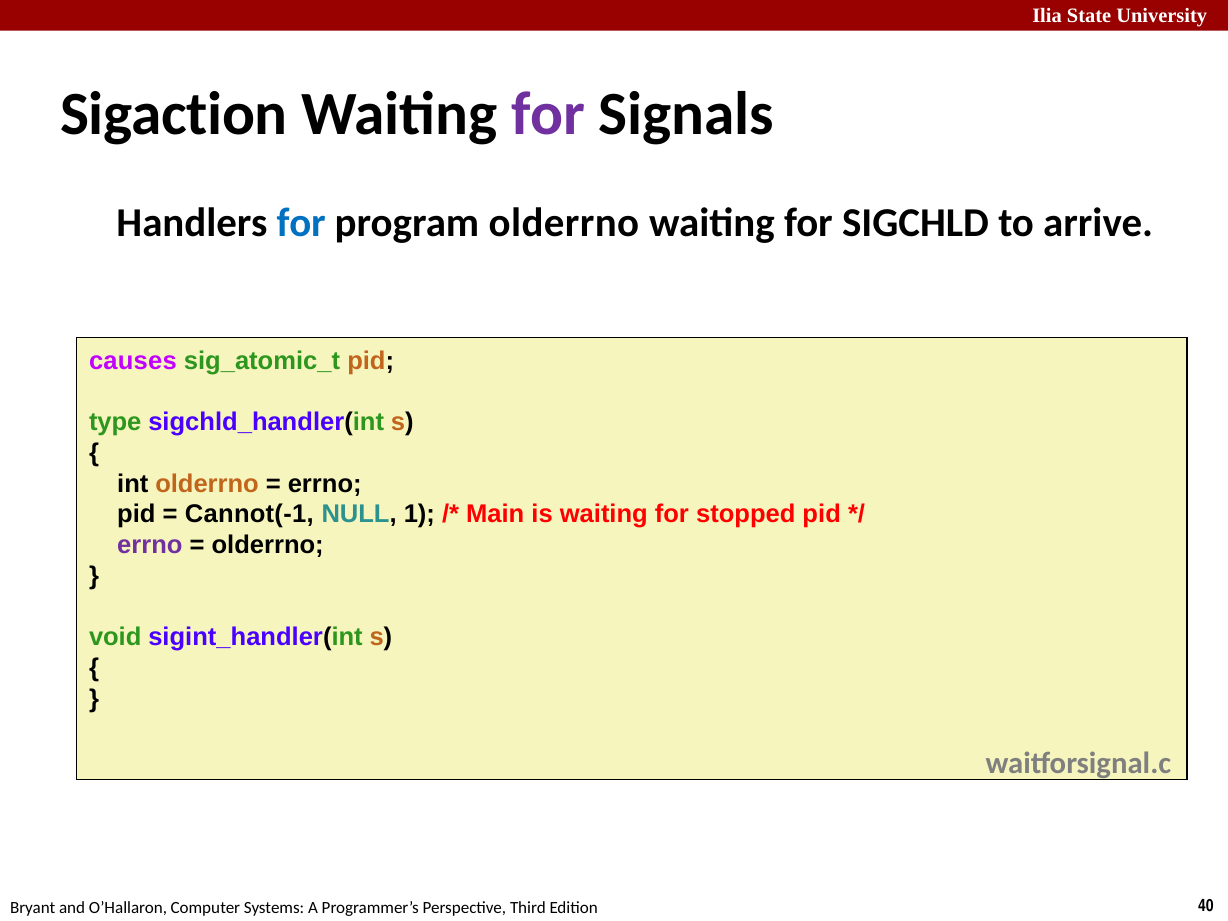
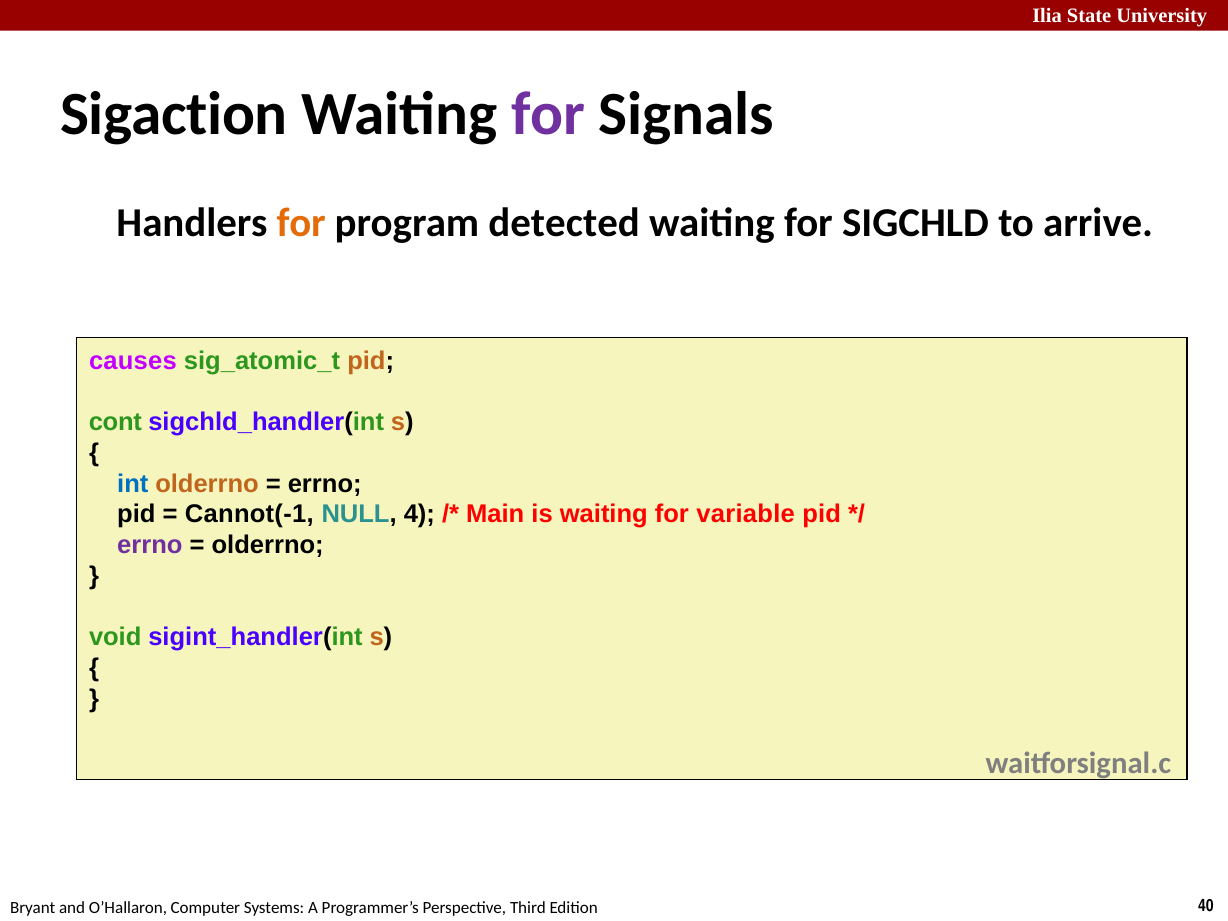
for at (301, 223) colour: blue -> orange
program olderrno: olderrno -> detected
type: type -> cont
int colour: black -> blue
1: 1 -> 4
stopped: stopped -> variable
